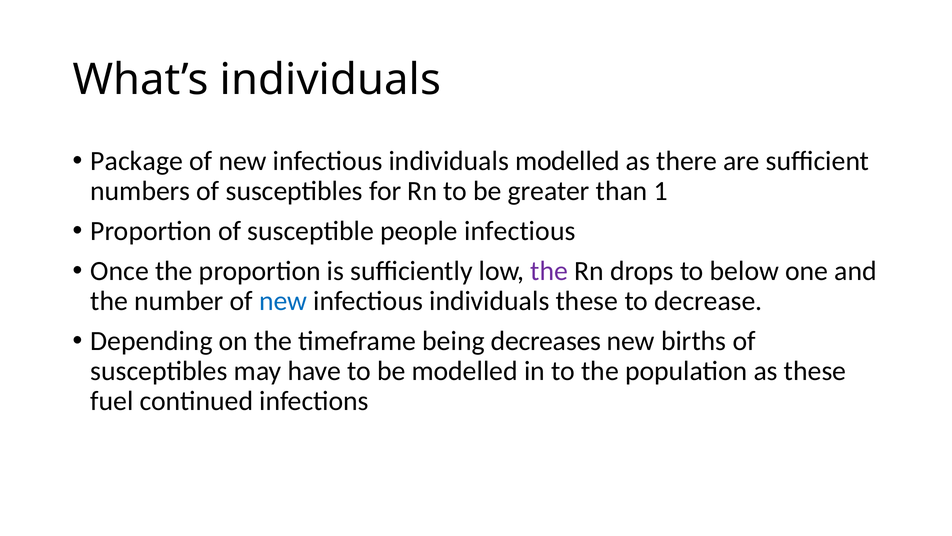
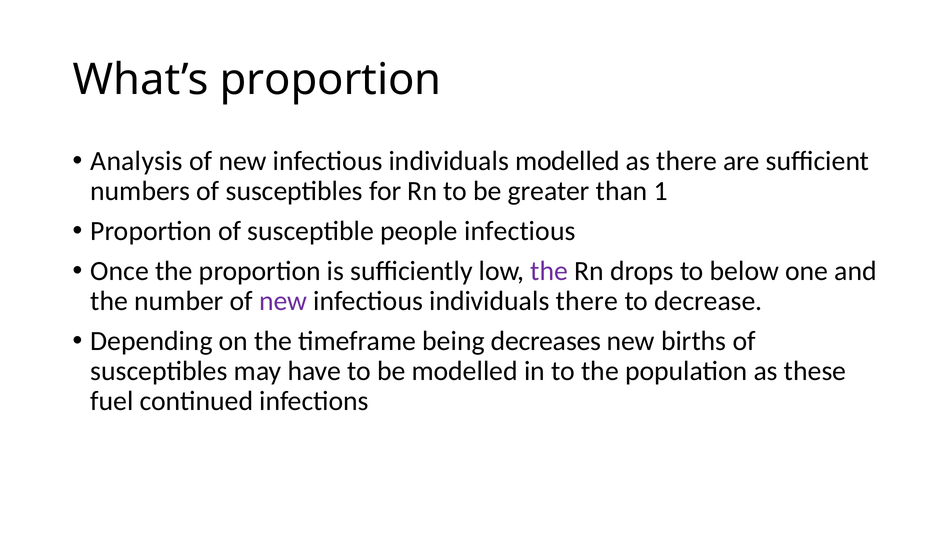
What’s individuals: individuals -> proportion
Package: Package -> Analysis
new at (283, 301) colour: blue -> purple
individuals these: these -> there
